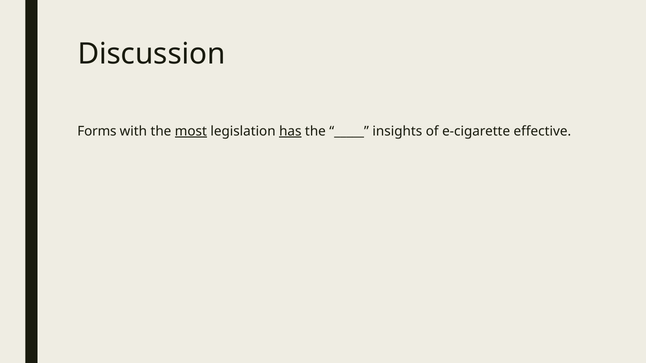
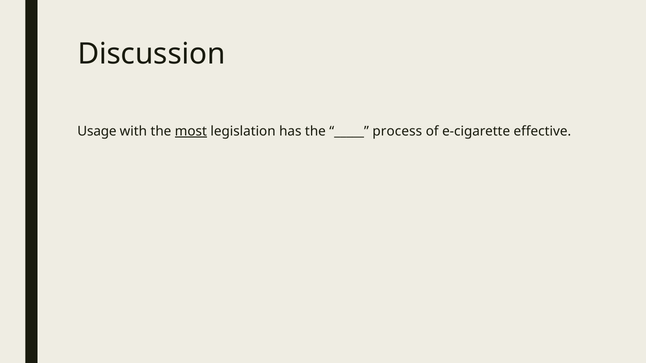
Forms: Forms -> Usage
has underline: present -> none
insights: insights -> process
